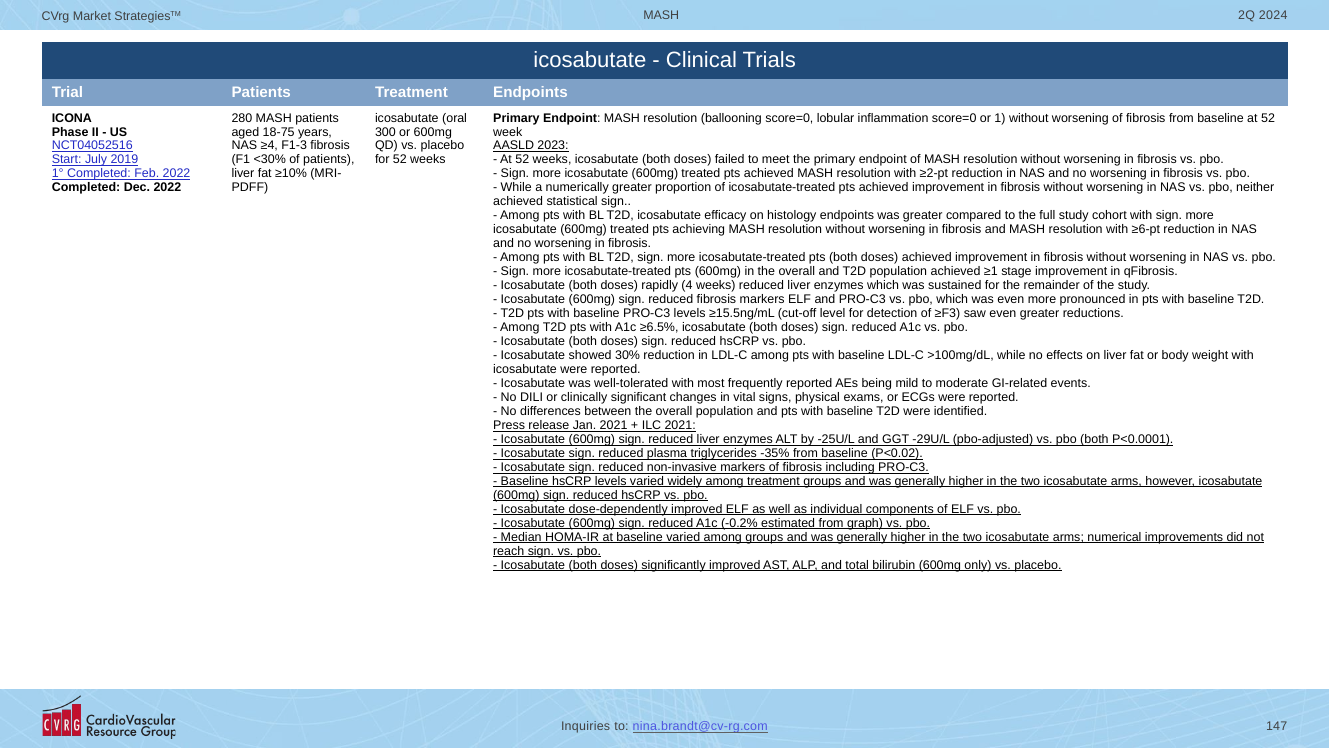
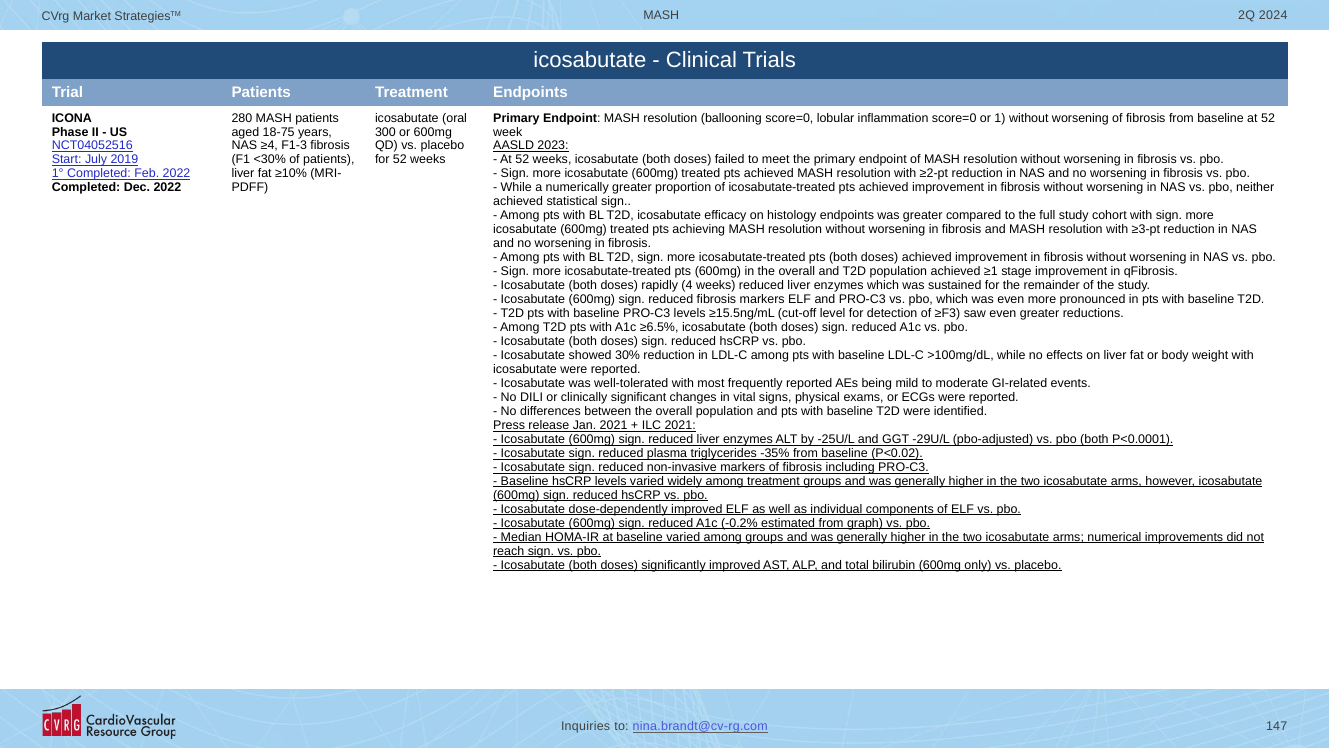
≥6-pt: ≥6-pt -> ≥3-pt
